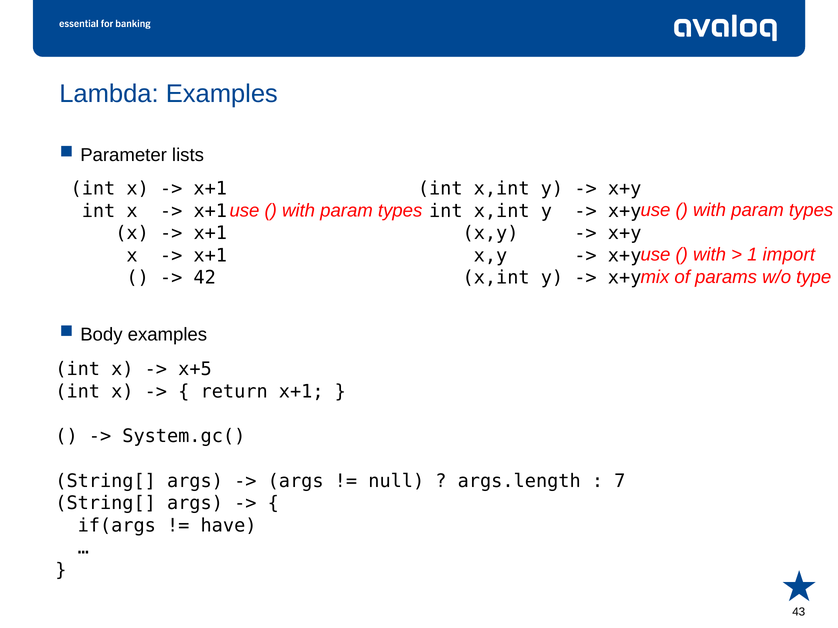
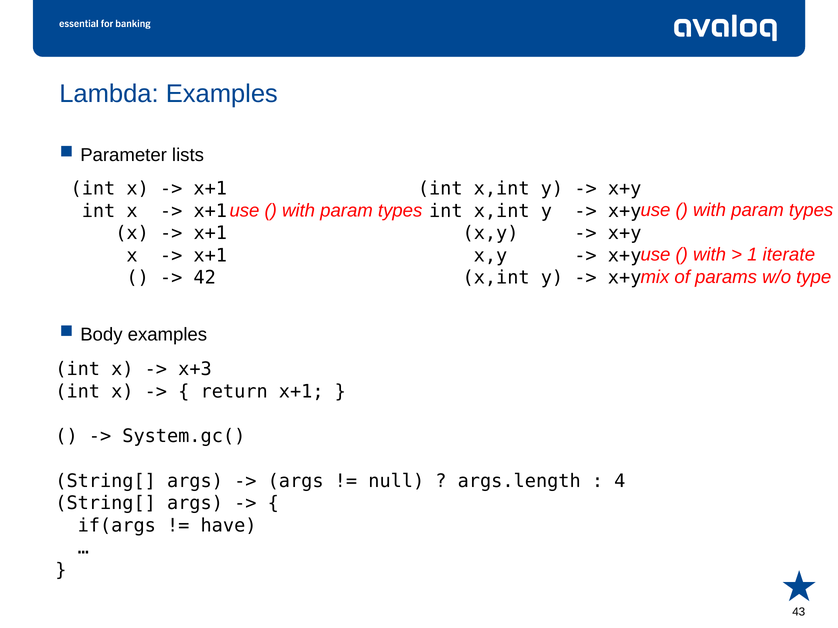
import: import -> iterate
x+5: x+5 -> x+3
7: 7 -> 4
